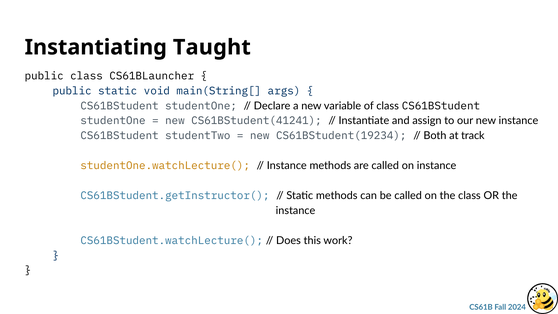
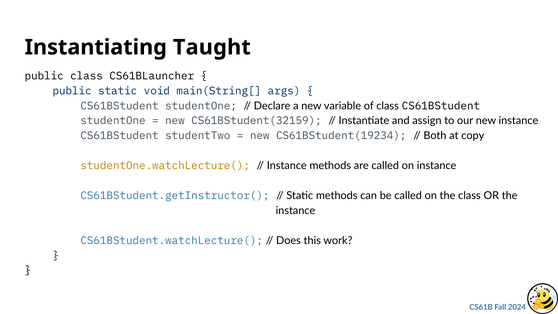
CS61BStudent(41241: CS61BStudent(41241 -> CS61BStudent(32159
track: track -> copy
